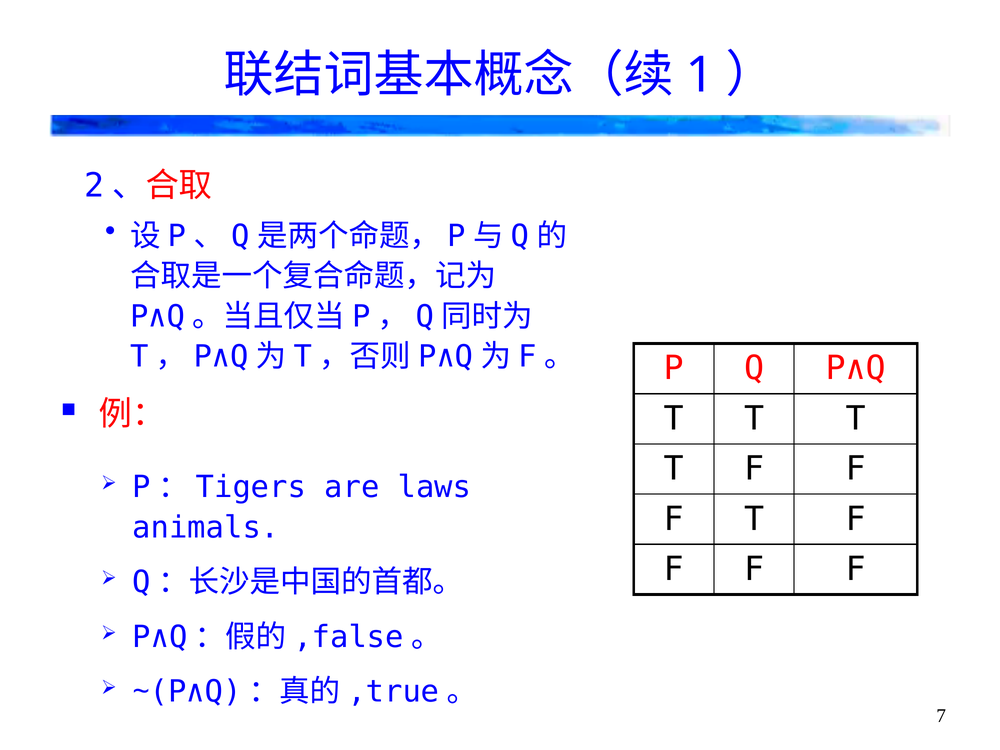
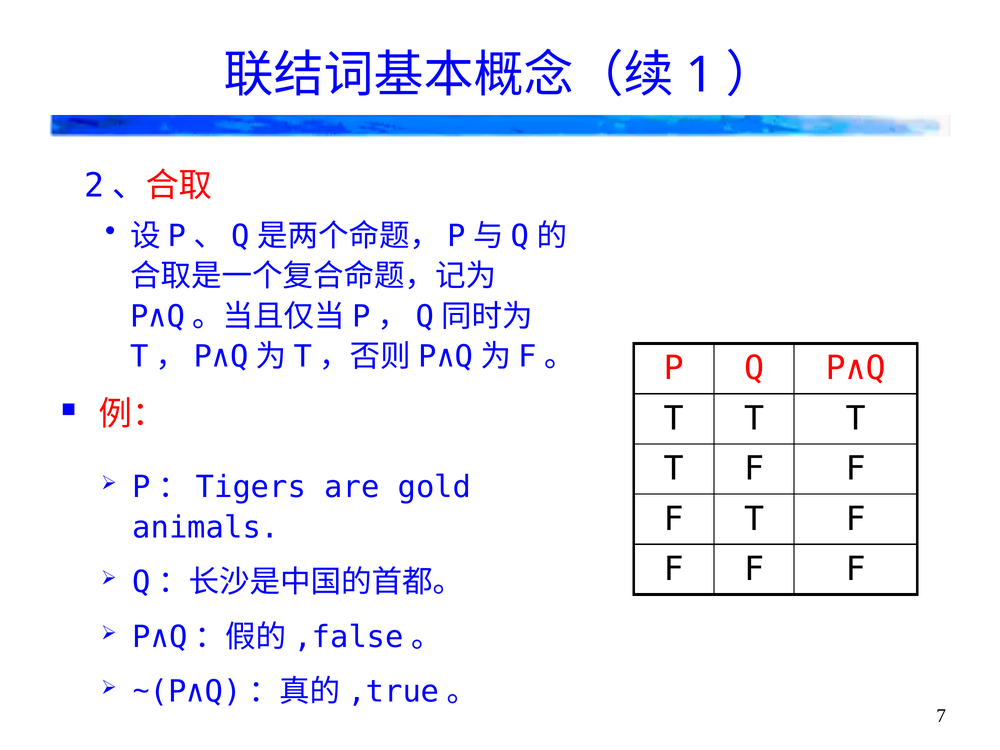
laws: laws -> gold
